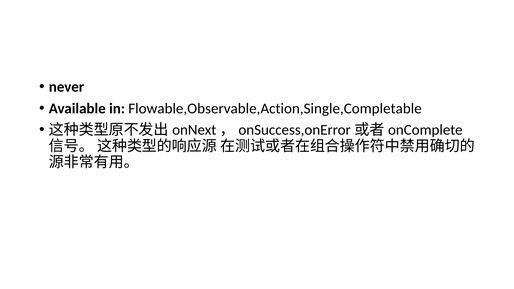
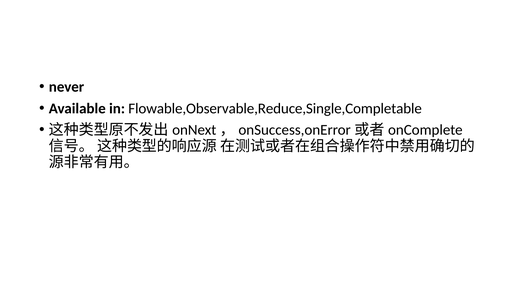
Flowable,Observable,Action,Single,Completable: Flowable,Observable,Action,Single,Completable -> Flowable,Observable,Reduce,Single,Completable
